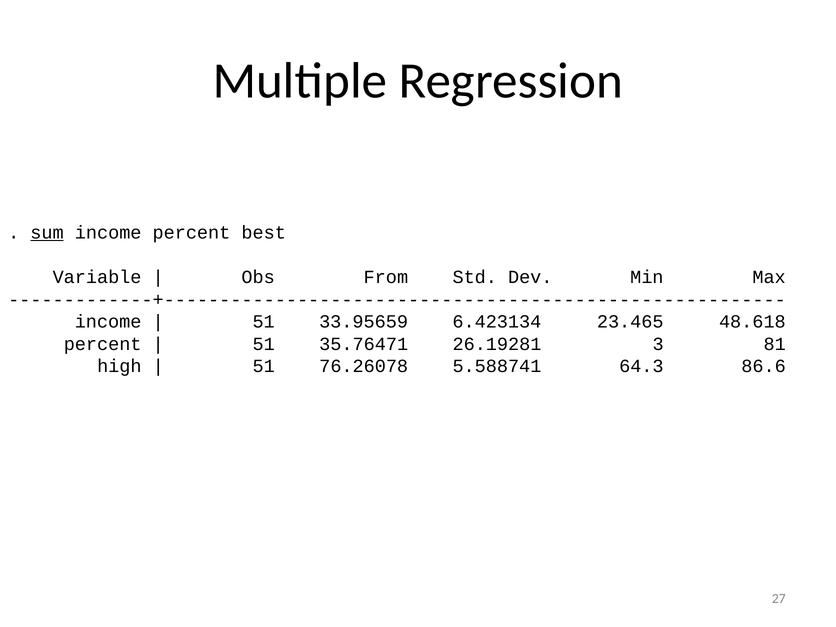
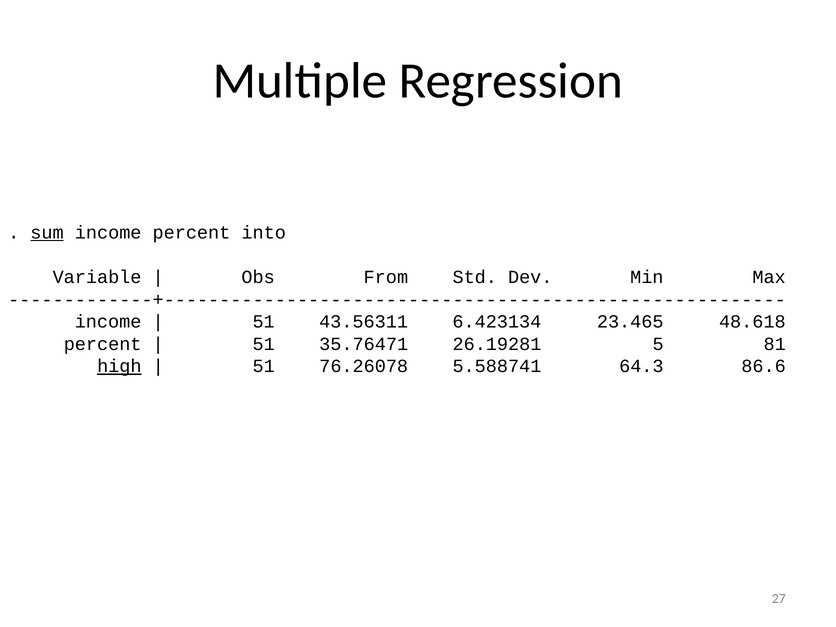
best: best -> into
33.95659: 33.95659 -> 43.56311
3: 3 -> 5
high underline: none -> present
